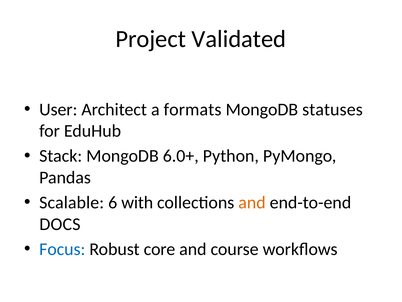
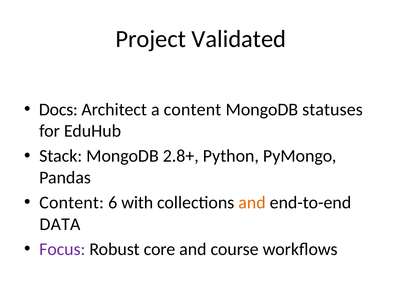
User: User -> Docs
a formats: formats -> content
6.0+: 6.0+ -> 2.8+
Scalable at (72, 202): Scalable -> Content
DOCS: DOCS -> DATA
Focus colour: blue -> purple
